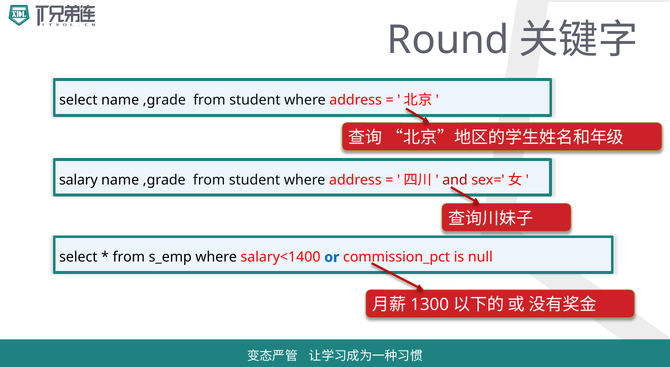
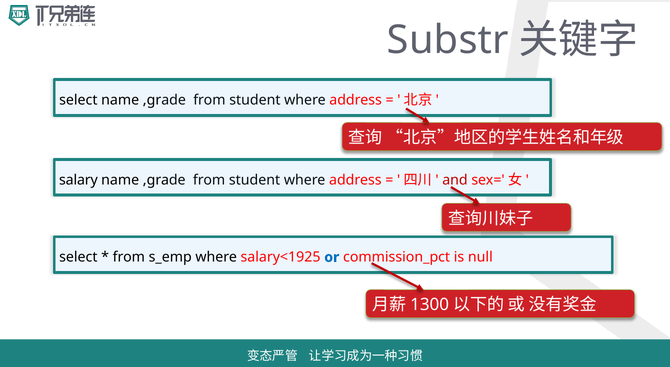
Round: Round -> Substr
salary<1400: salary<1400 -> salary<1925
